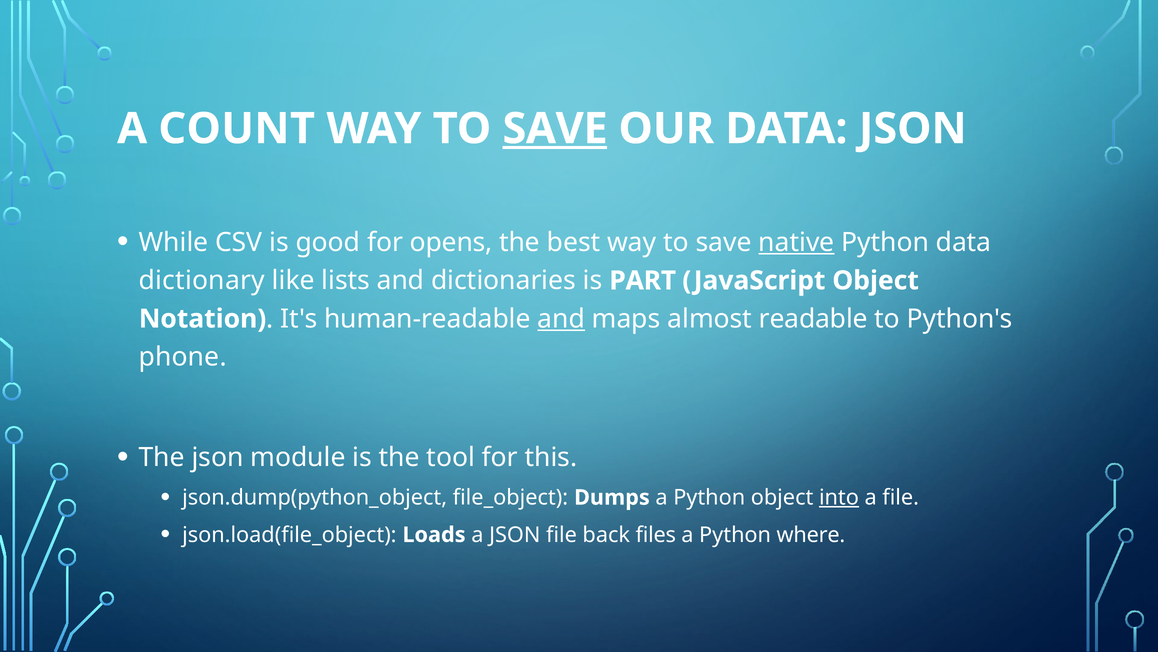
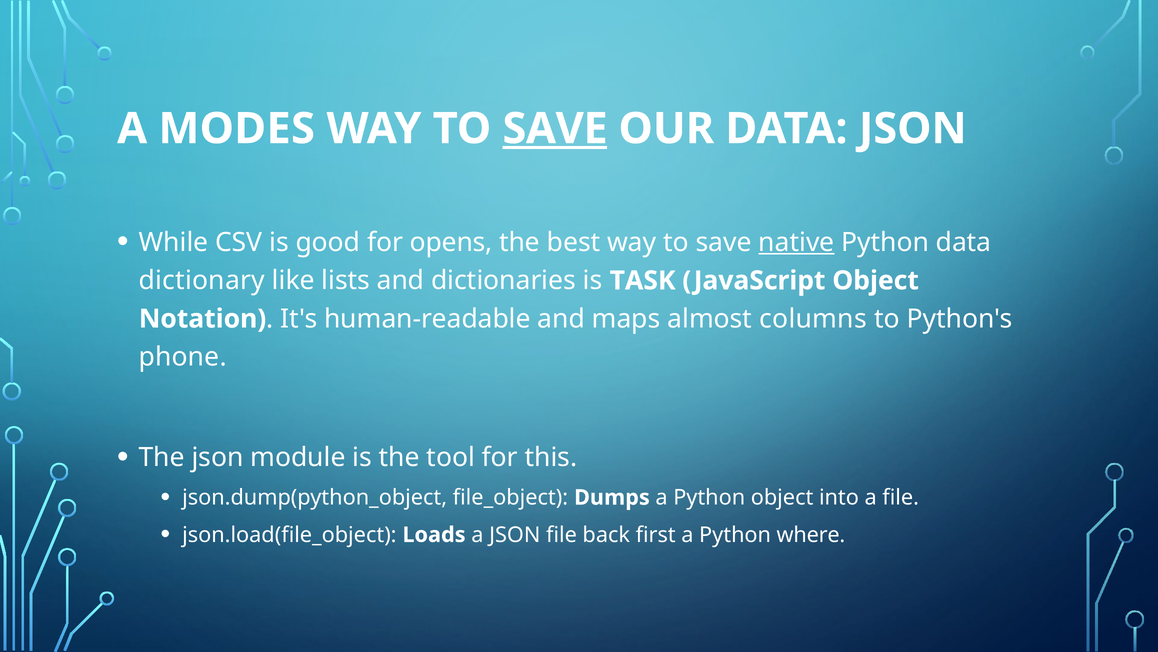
COUNT: COUNT -> MODES
PART: PART -> TASK
and at (561, 319) underline: present -> none
readable: readable -> columns
into underline: present -> none
files: files -> first
